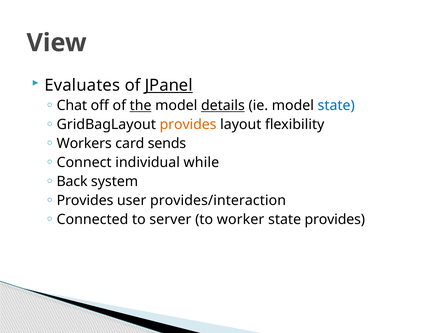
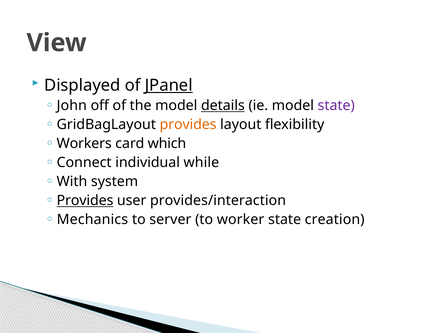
Evaluates: Evaluates -> Displayed
Chat: Chat -> John
the underline: present -> none
state at (336, 105) colour: blue -> purple
sends: sends -> which
Back: Back -> With
Provides at (85, 200) underline: none -> present
Connected: Connected -> Mechanics
state provides: provides -> creation
